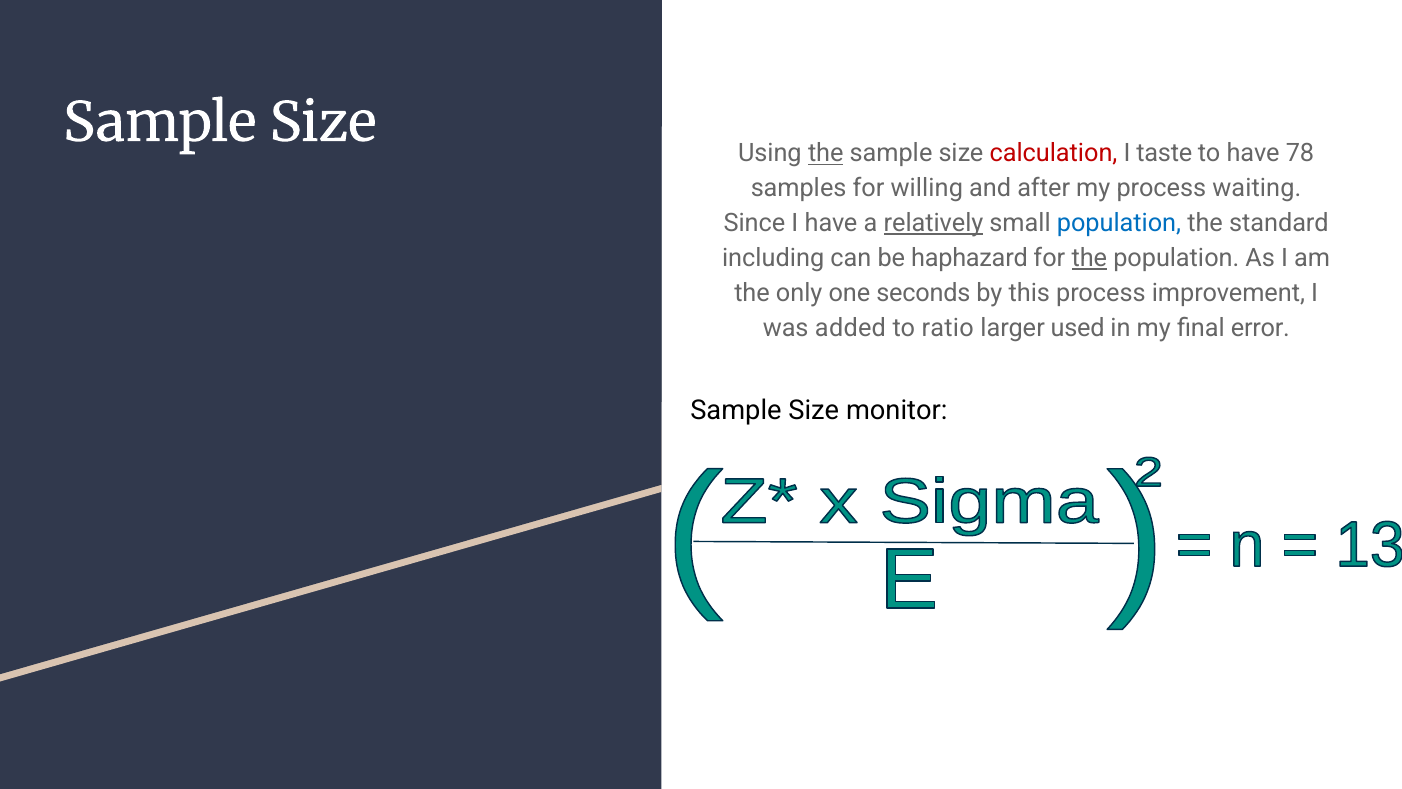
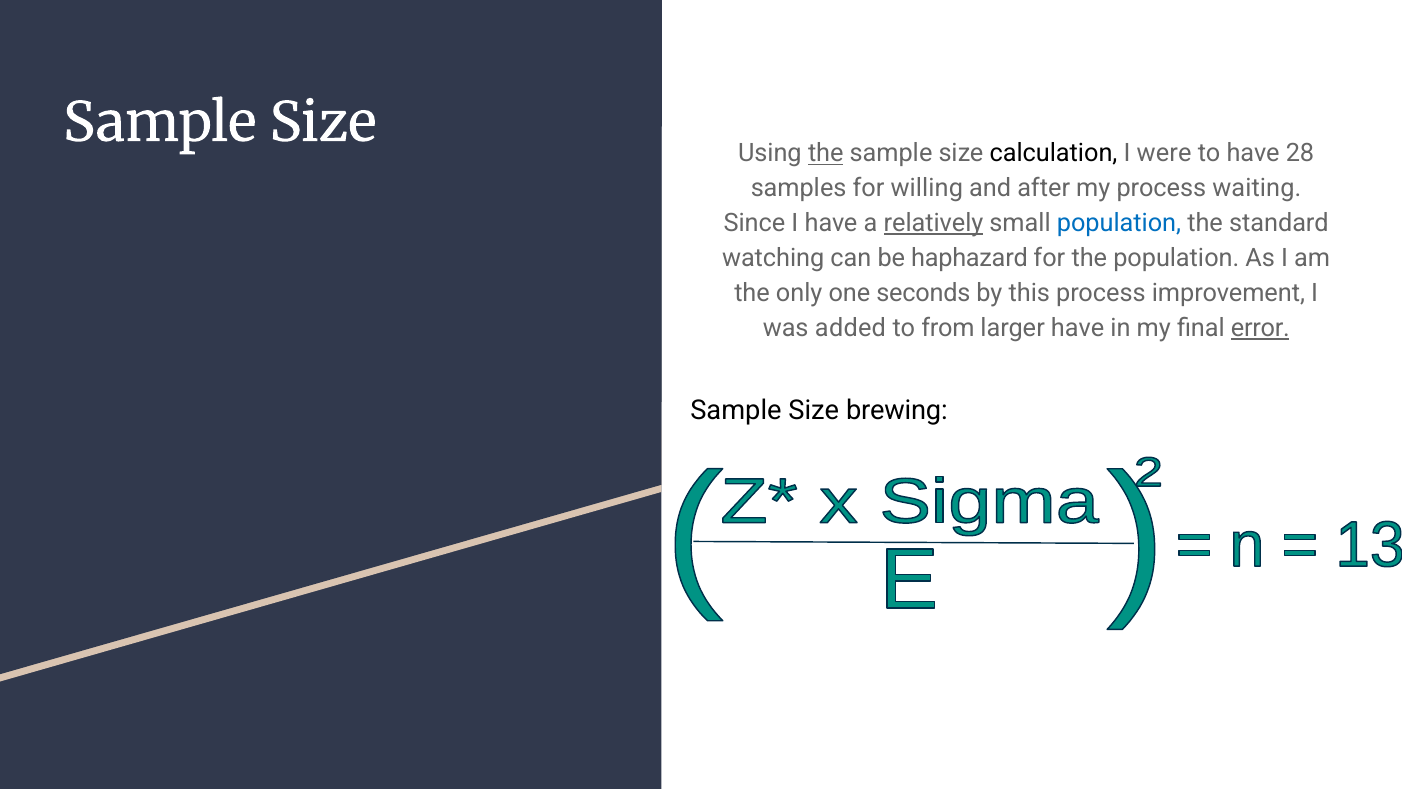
calculation colour: red -> black
taste: taste -> were
78: 78 -> 28
including: including -> watching
the at (1089, 258) underline: present -> none
ratio: ratio -> from
larger used: used -> have
error underline: none -> present
monitor: monitor -> brewing
